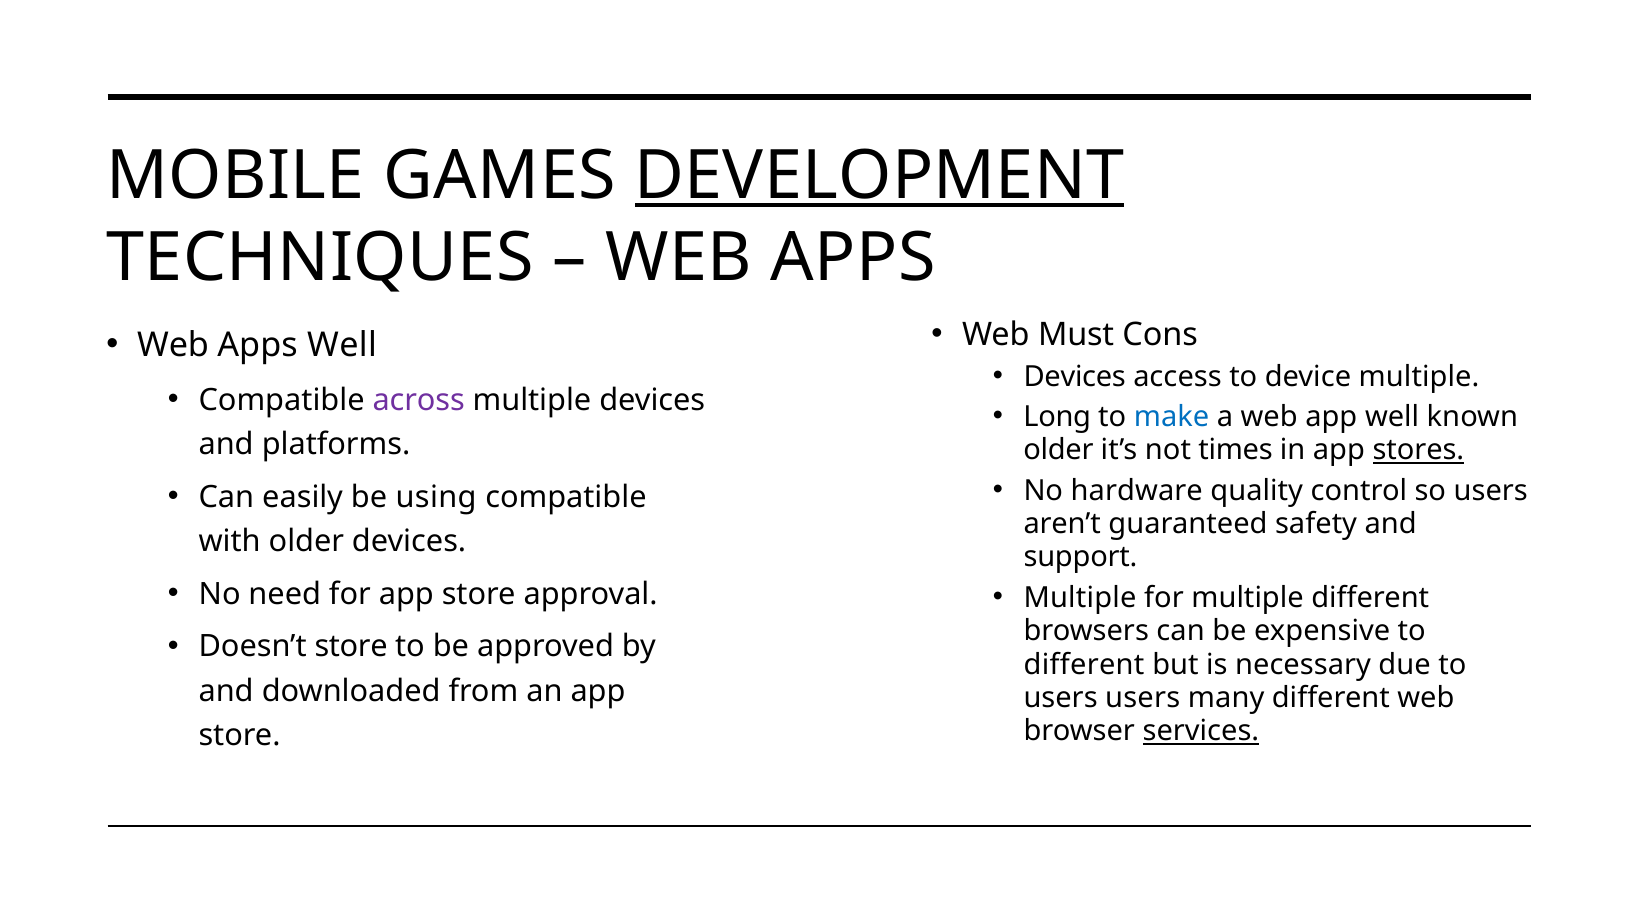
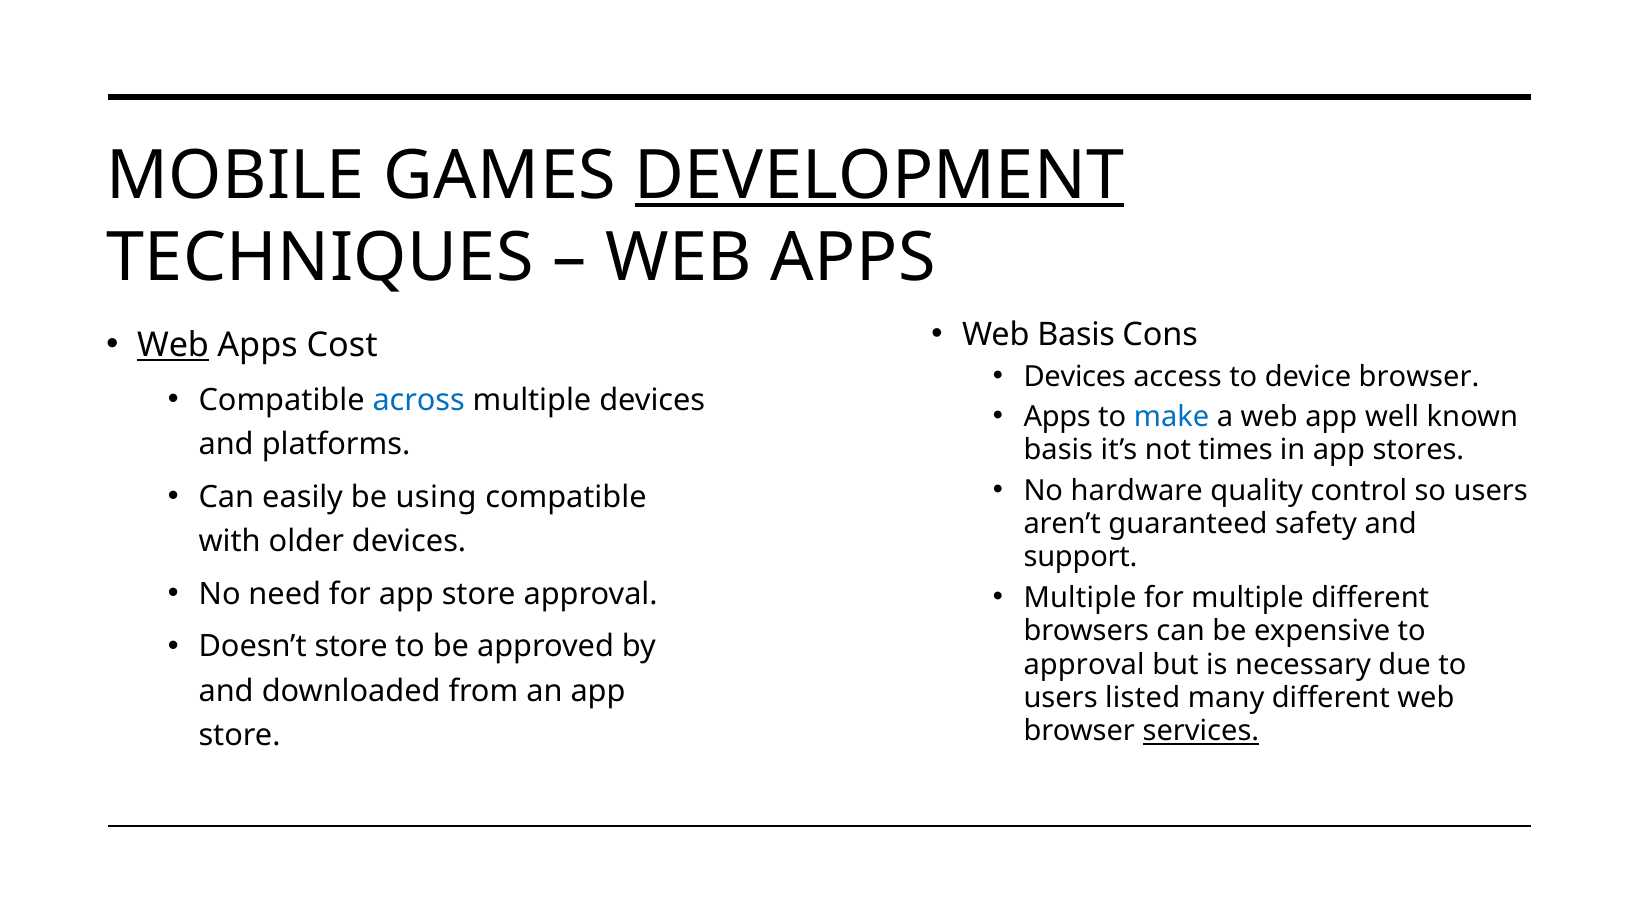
Web Must: Must -> Basis
Web at (173, 345) underline: none -> present
Apps Well: Well -> Cost
device multiple: multiple -> browser
across colour: purple -> blue
Long at (1057, 417): Long -> Apps
older at (1059, 450): older -> basis
stores underline: present -> none
different at (1084, 664): different -> approval
users users: users -> listed
